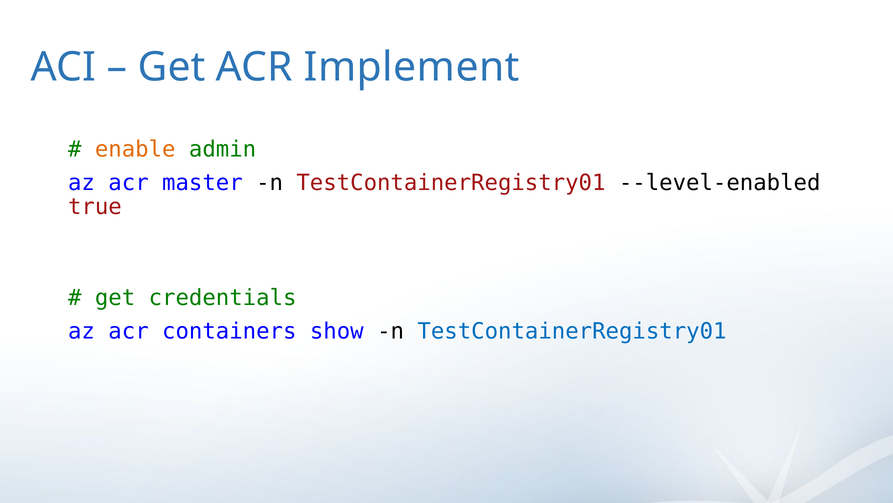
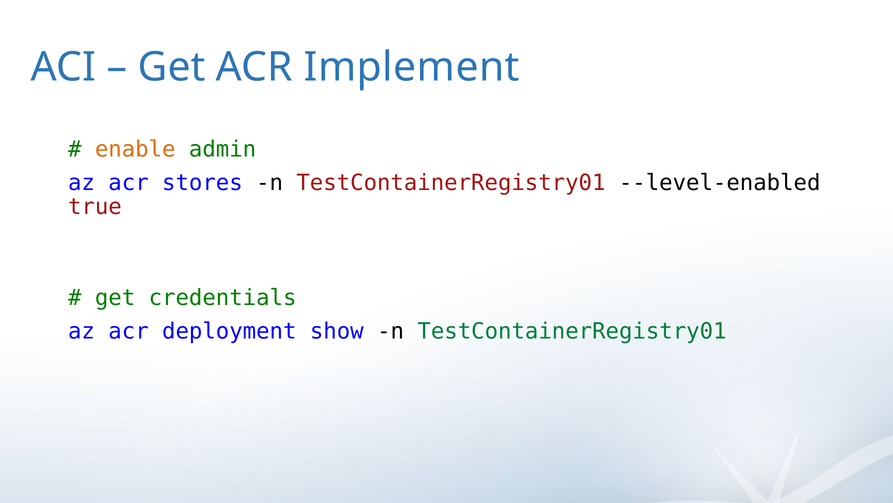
master: master -> stores
containers: containers -> deployment
TestContainerRegistry01 at (572, 331) colour: blue -> green
